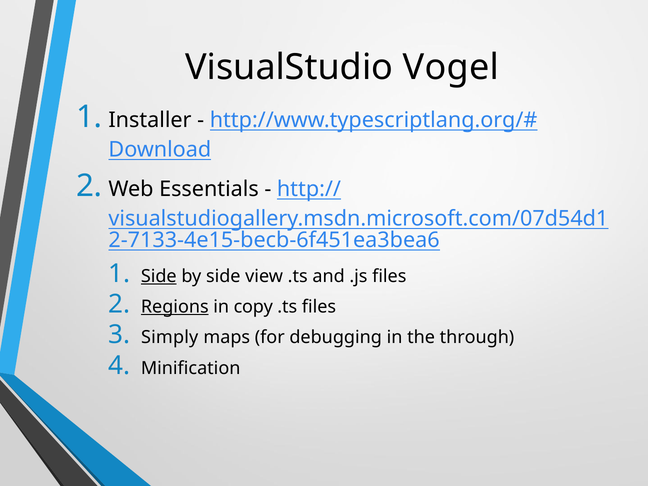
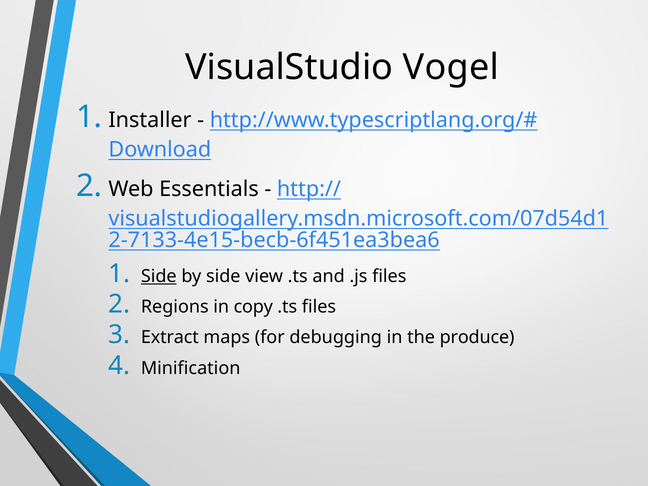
Regions underline: present -> none
Simply: Simply -> Extract
through: through -> produce
